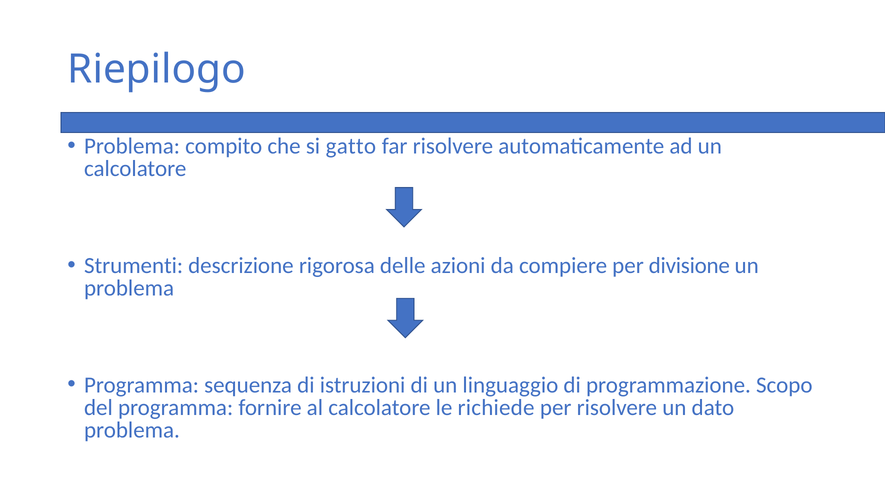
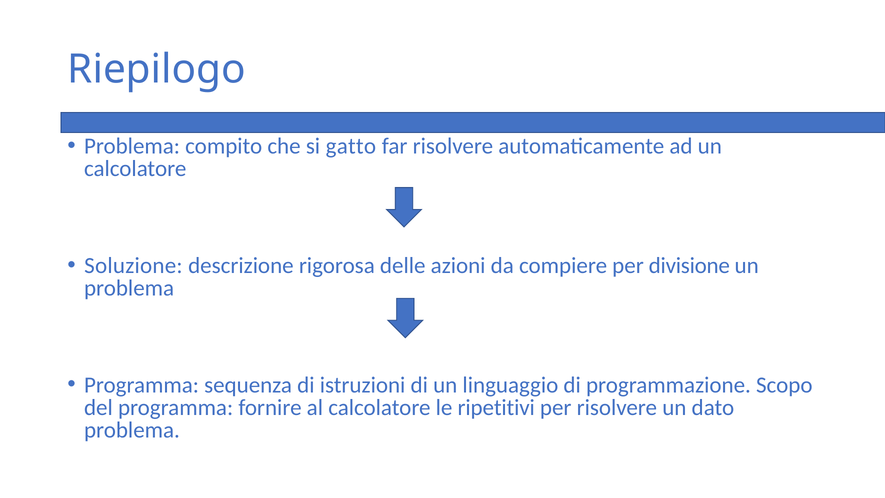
Strumenti: Strumenti -> Soluzione
richiede: richiede -> ripetitivi
